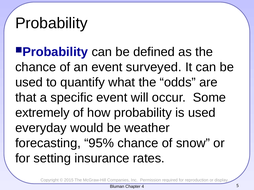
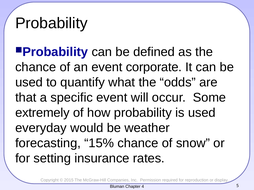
surveyed: surveyed -> corporate
95%: 95% -> 15%
